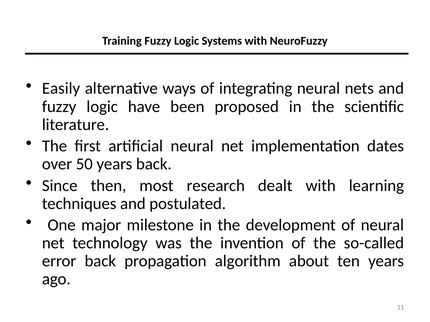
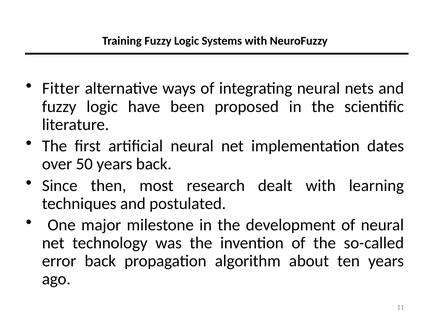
Easily: Easily -> Fitter
